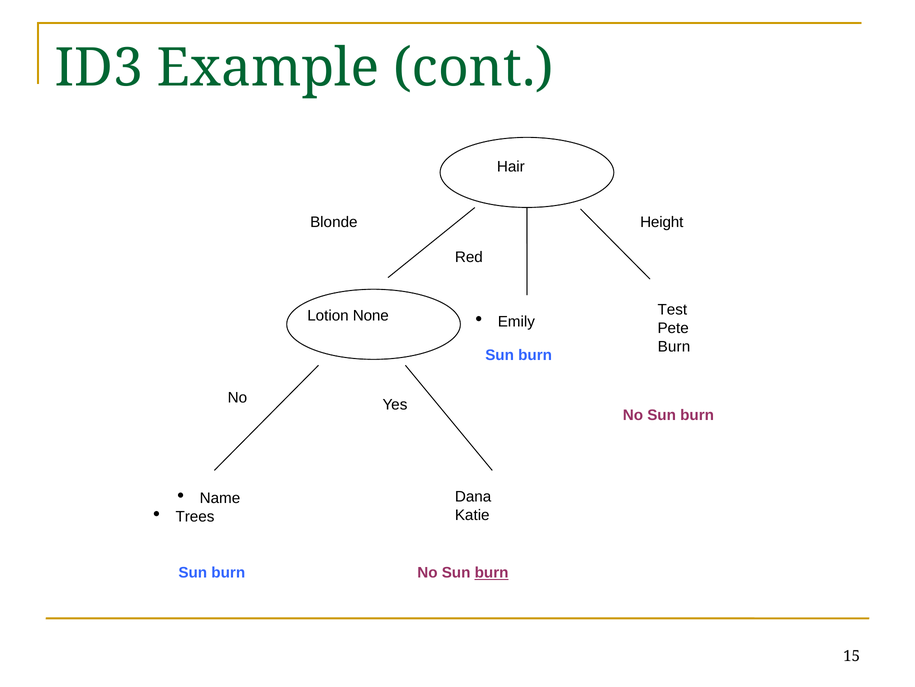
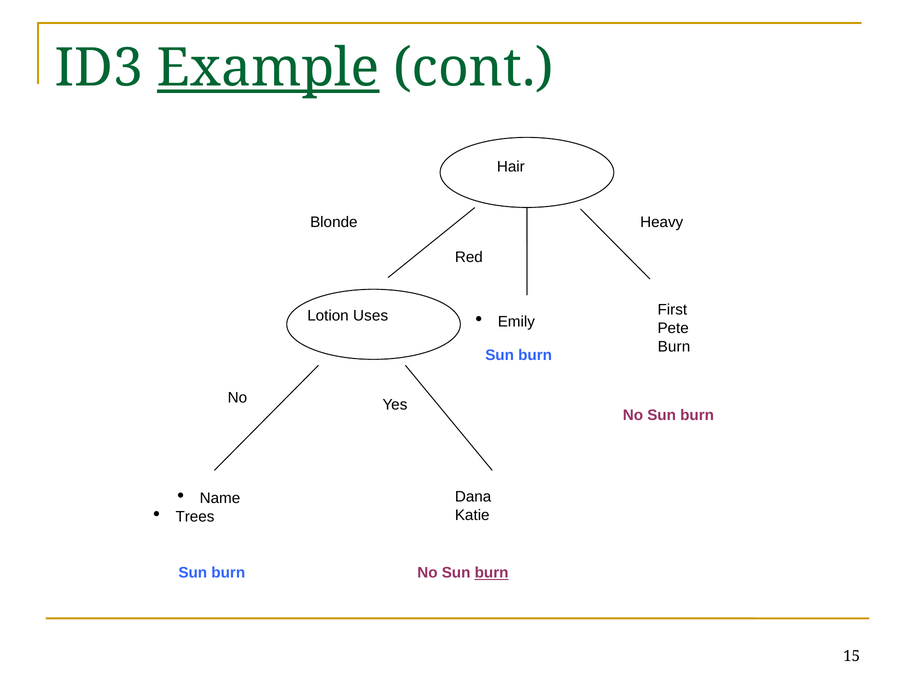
Example underline: none -> present
Height: Height -> Heavy
Test: Test -> First
None: None -> Uses
